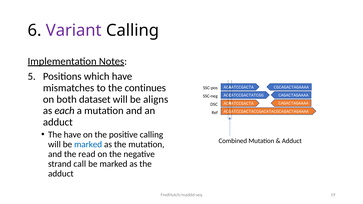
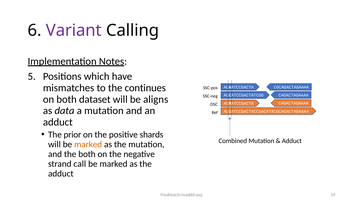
each: each -> data
The have: have -> prior
positive calling: calling -> shards
marked at (88, 145) colour: blue -> orange
the read: read -> both
